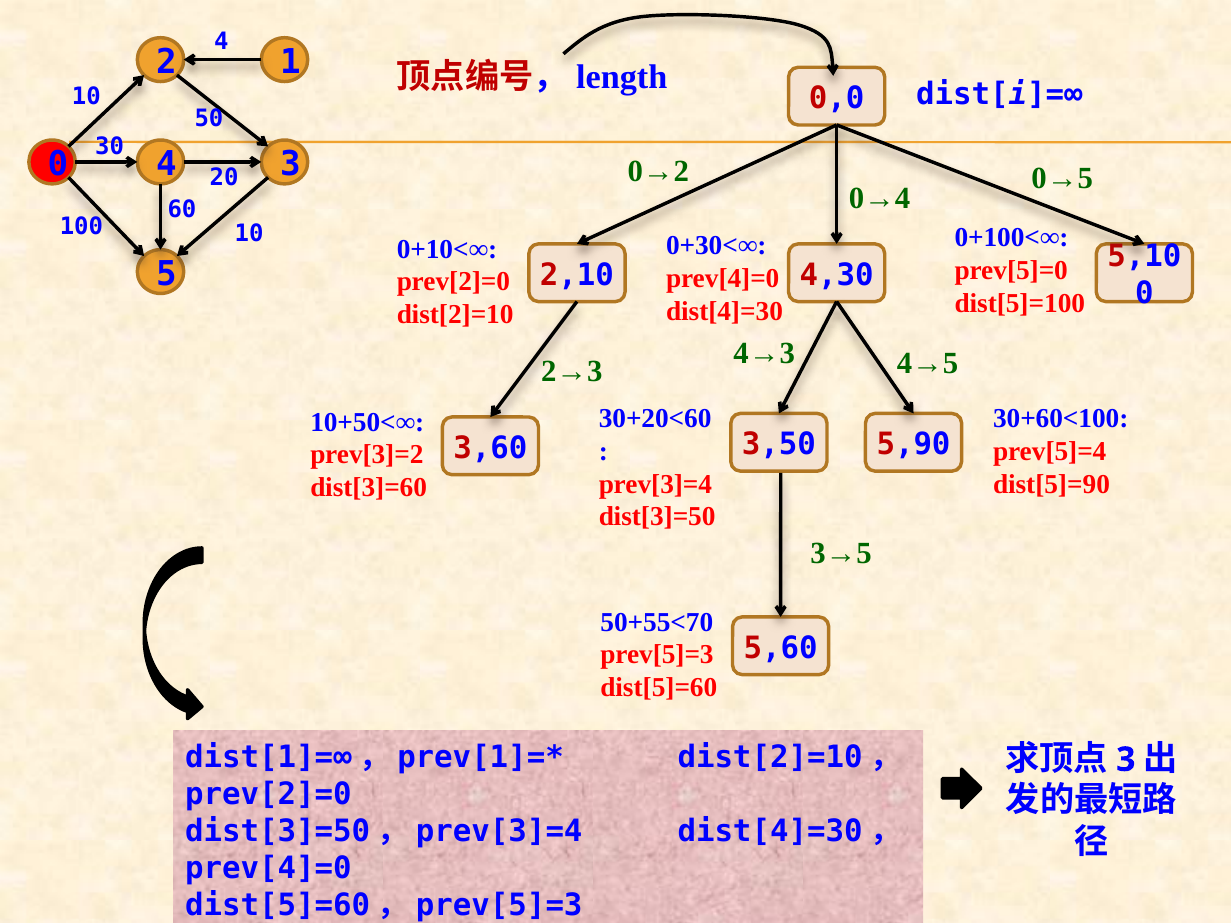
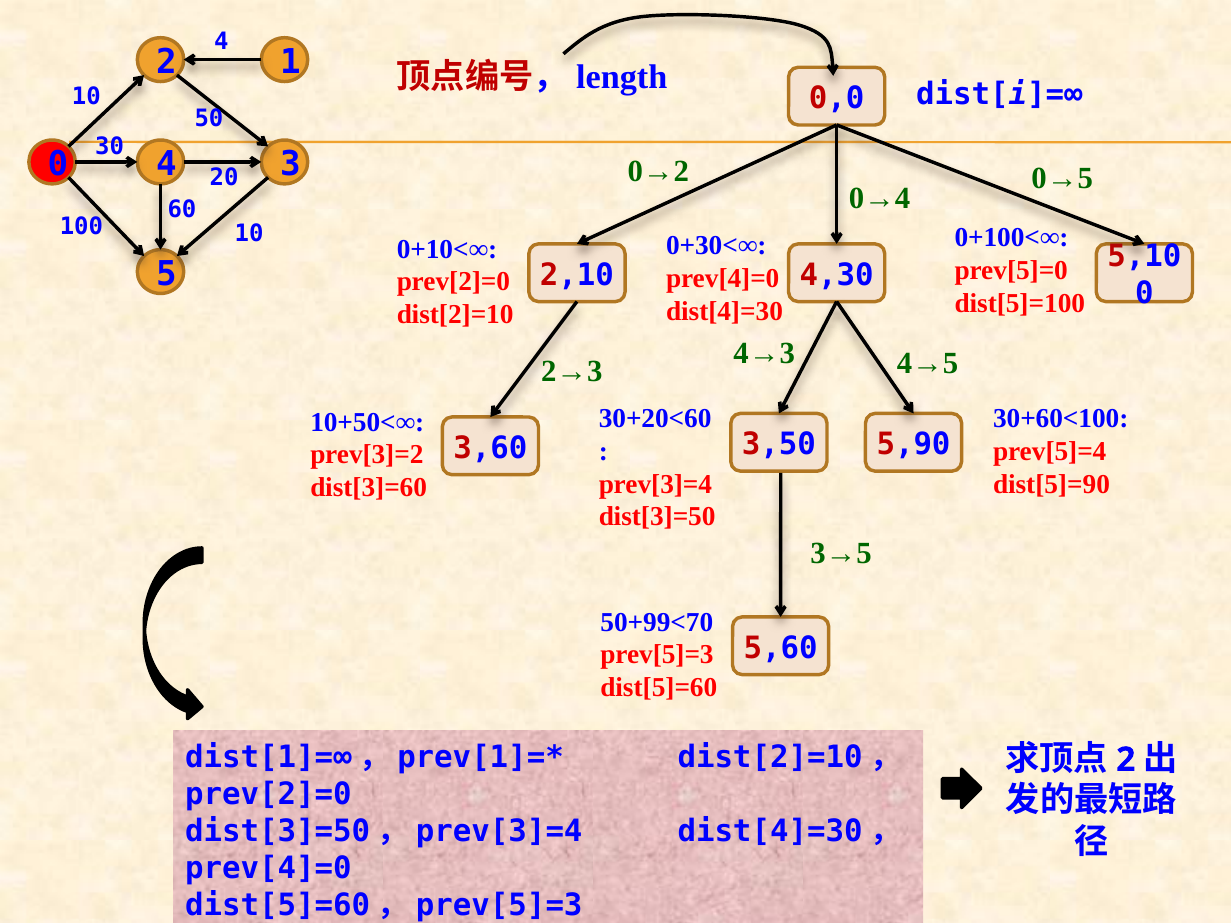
50+55<70: 50+55<70 -> 50+99<70
3 at (1126, 760): 3 -> 2
